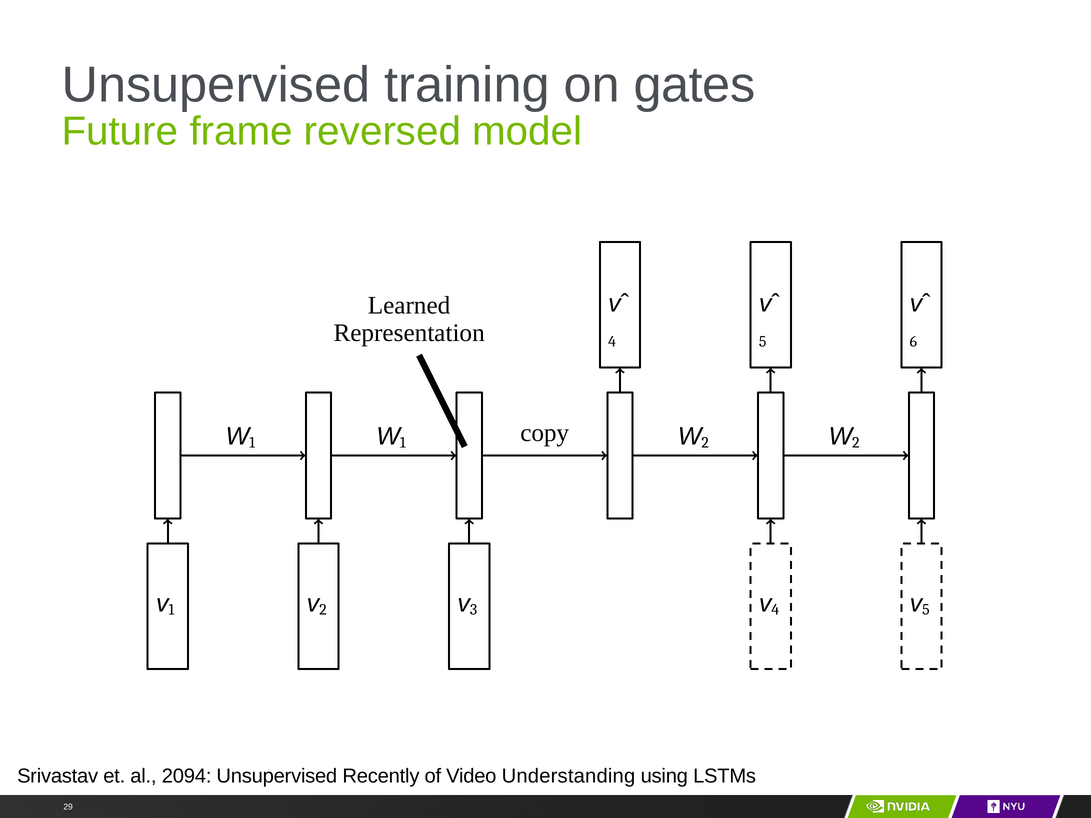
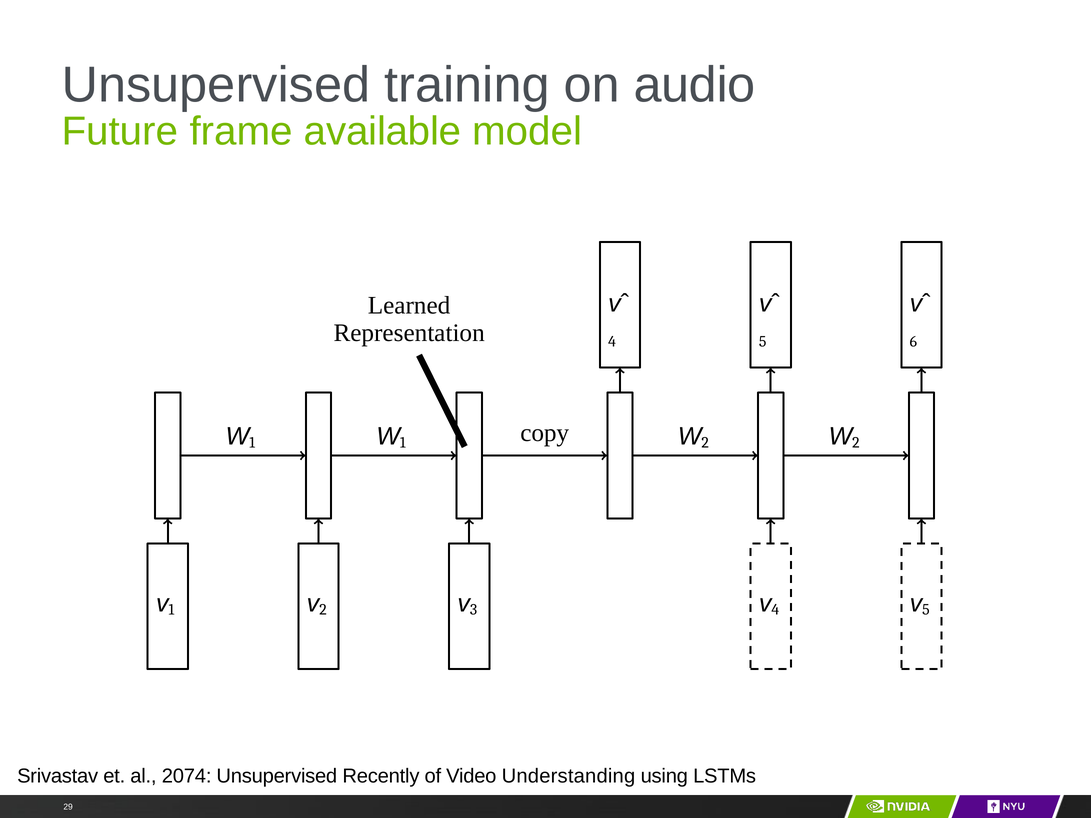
gates: gates -> audio
reversed: reversed -> available
2094: 2094 -> 2074
